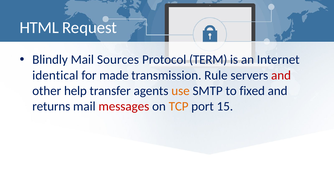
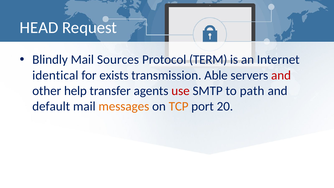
HTML: HTML -> HEAD
made: made -> exists
Rule: Rule -> Able
use colour: orange -> red
fixed: fixed -> path
returns: returns -> default
messages colour: red -> orange
15: 15 -> 20
